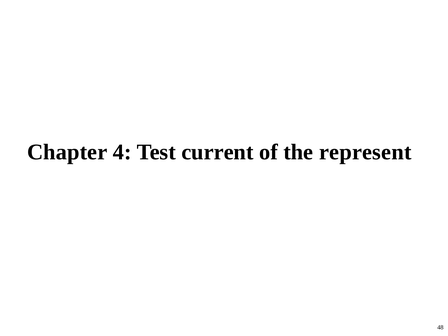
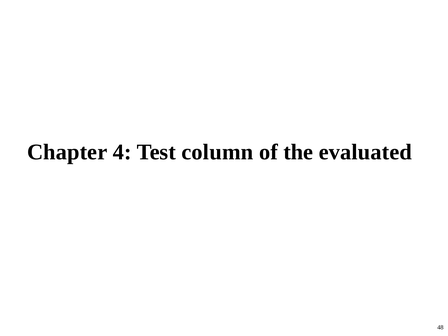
current: current -> column
represent: represent -> evaluated
